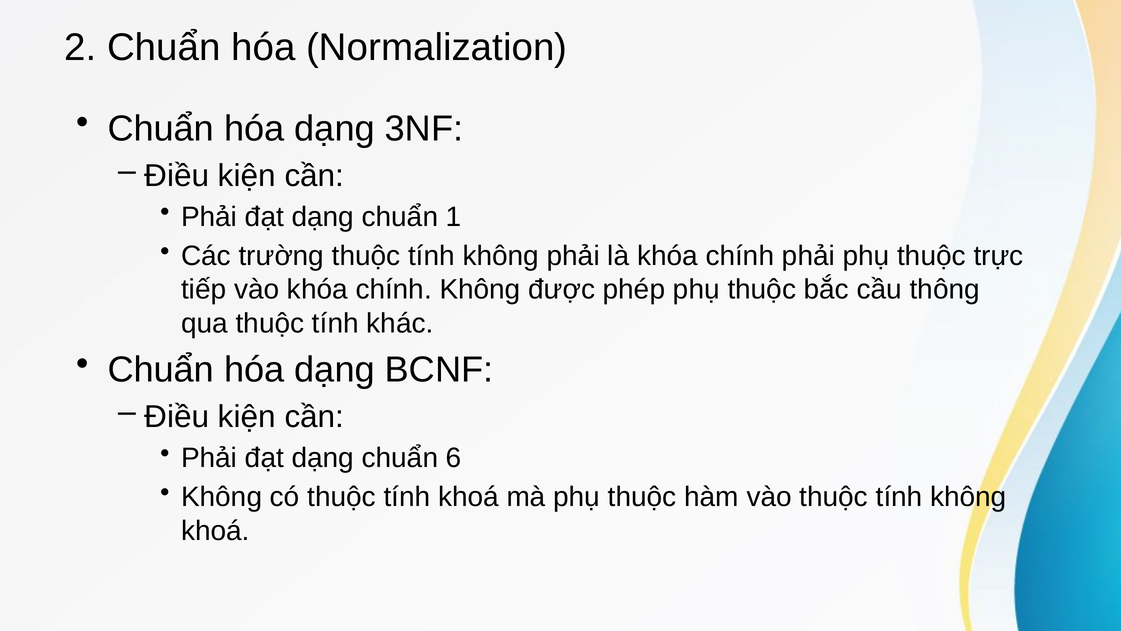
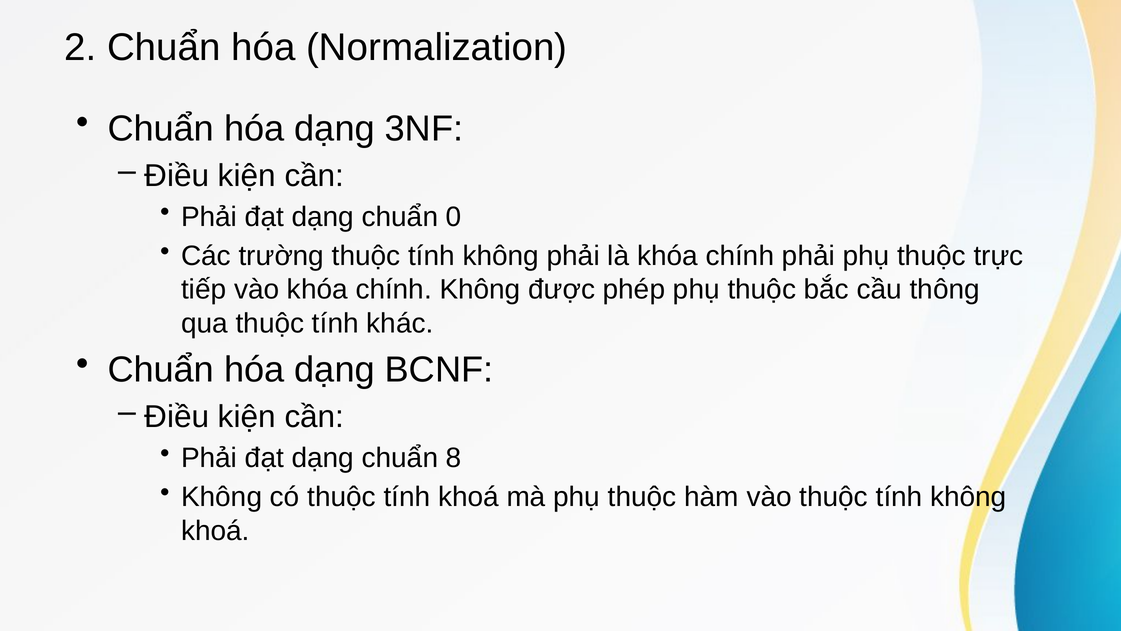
1: 1 -> 0
6: 6 -> 8
